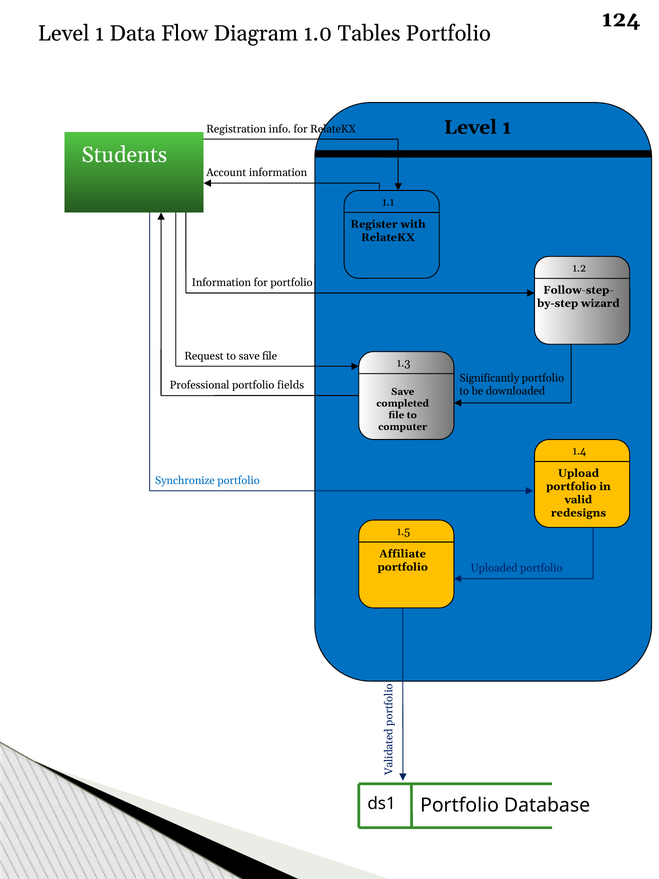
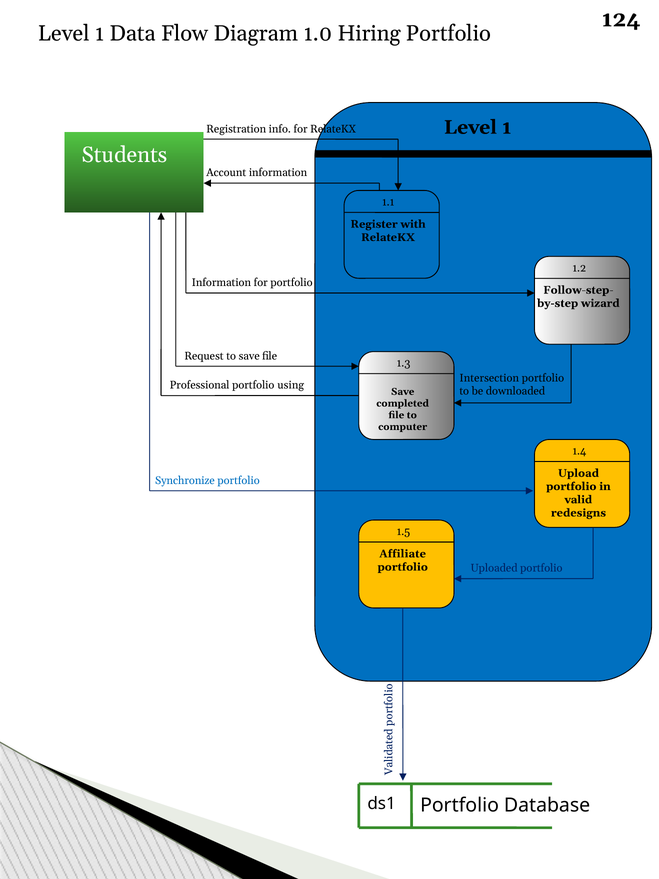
Tables: Tables -> Hiring
Significantly: Significantly -> Intersection
fields: fields -> using
